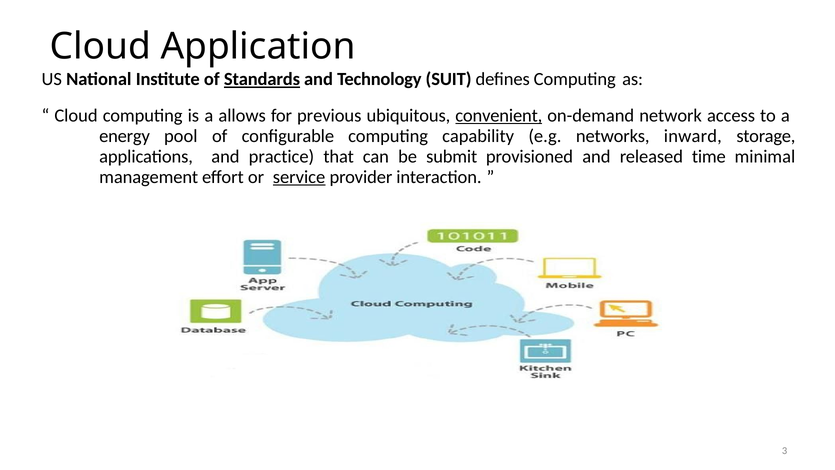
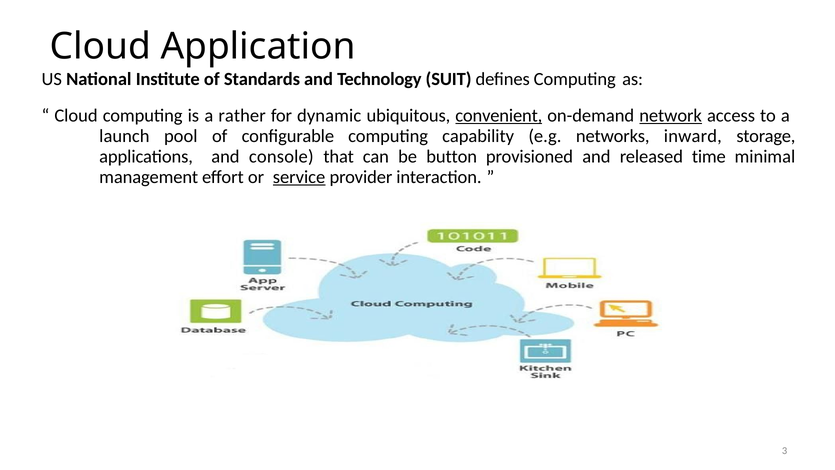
Standards underline: present -> none
allows: allows -> rather
previous: previous -> dynamic
network underline: none -> present
energy: energy -> launch
practice: practice -> console
submit: submit -> button
